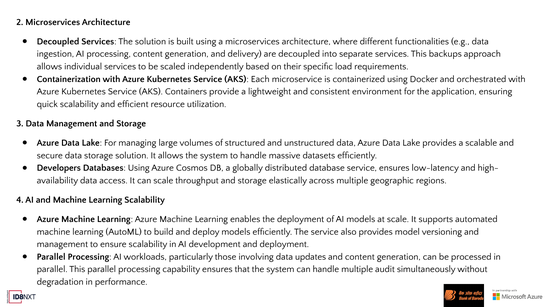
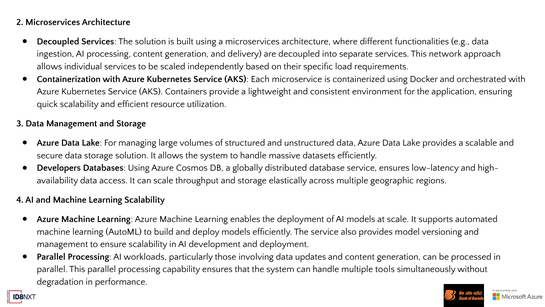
backups: backups -> network
audit: audit -> tools
